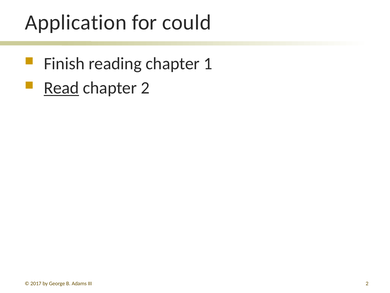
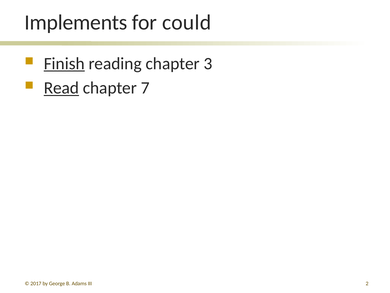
Application: Application -> Implements
Finish underline: none -> present
1: 1 -> 3
chapter 2: 2 -> 7
